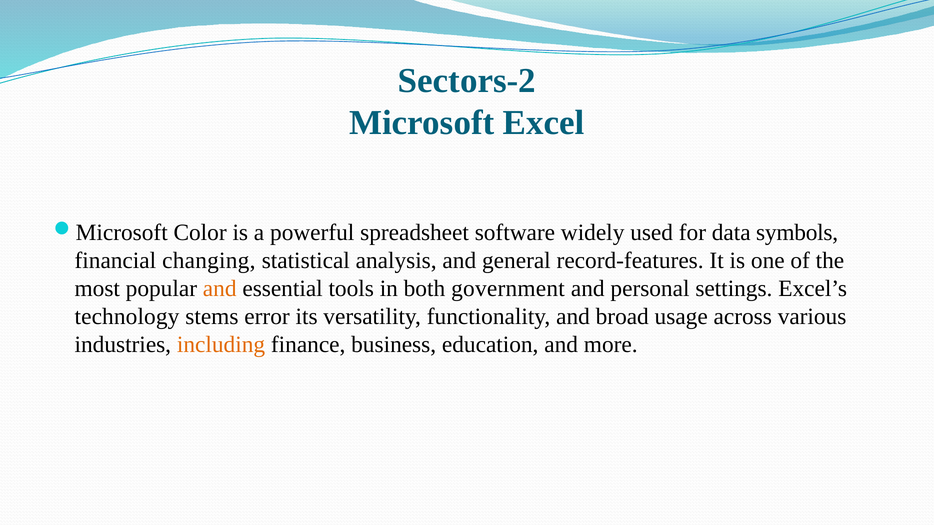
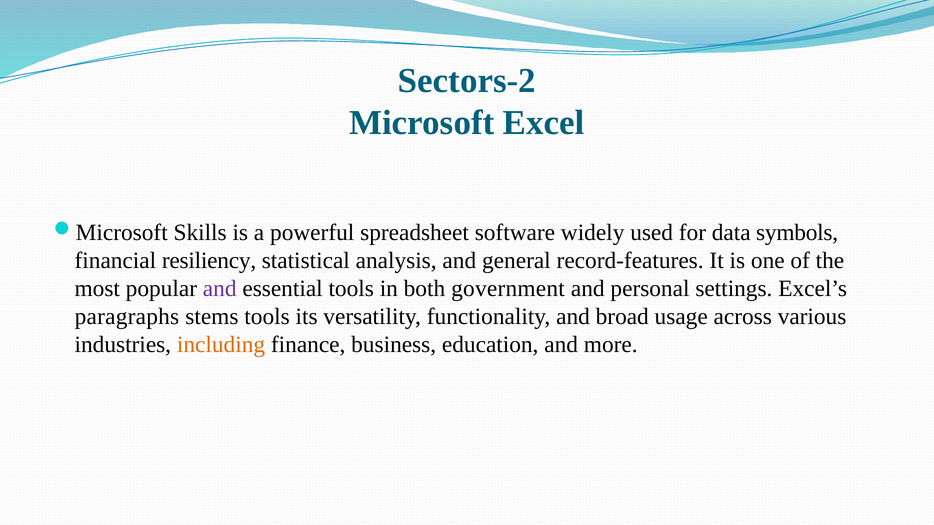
Color: Color -> Skills
changing: changing -> resiliency
and at (220, 289) colour: orange -> purple
technology: technology -> paragraphs
stems error: error -> tools
